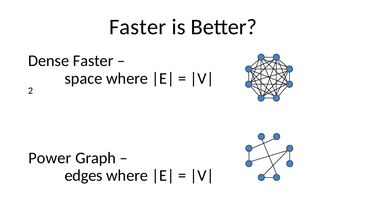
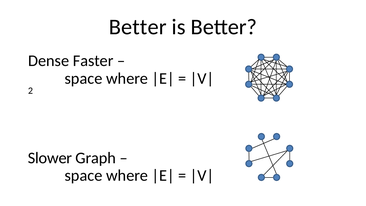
Faster at (138, 27): Faster -> Better
Power: Power -> Slower
edges at (84, 175): edges -> space
